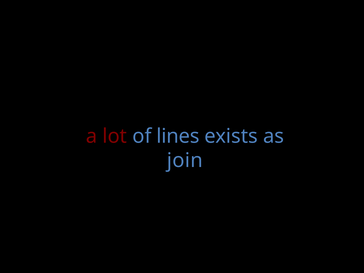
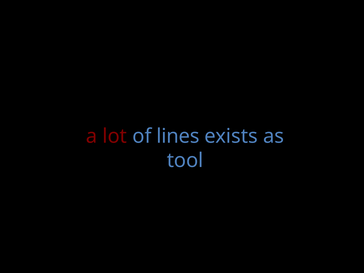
join: join -> tool
